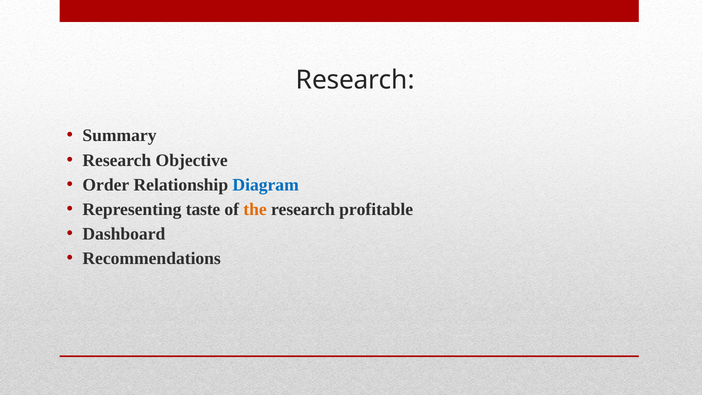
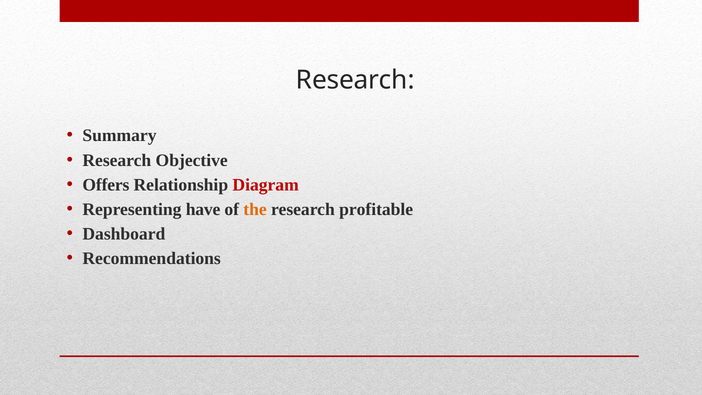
Order: Order -> Offers
Diagram colour: blue -> red
taste: taste -> have
